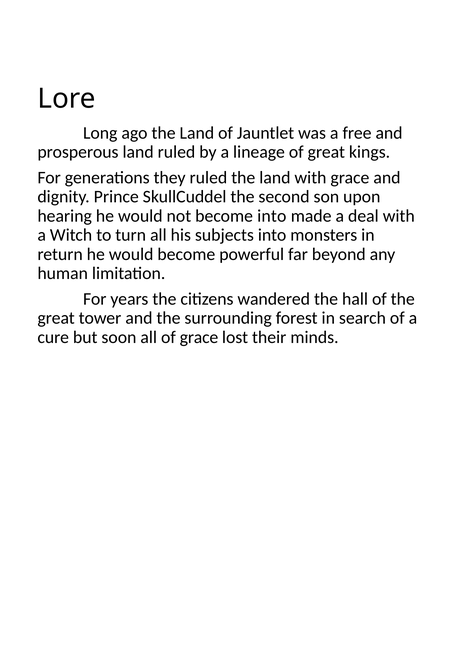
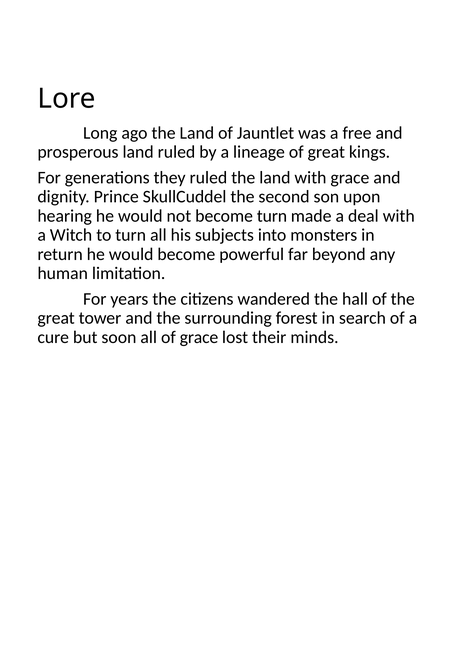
become into: into -> turn
